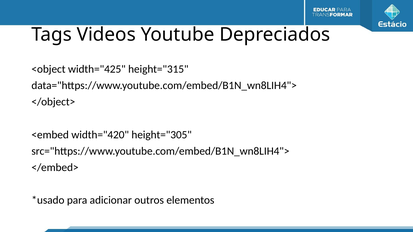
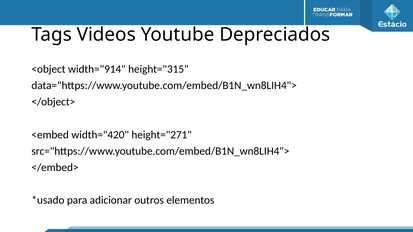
width="425: width="425 -> width="914
height="305: height="305 -> height="271
